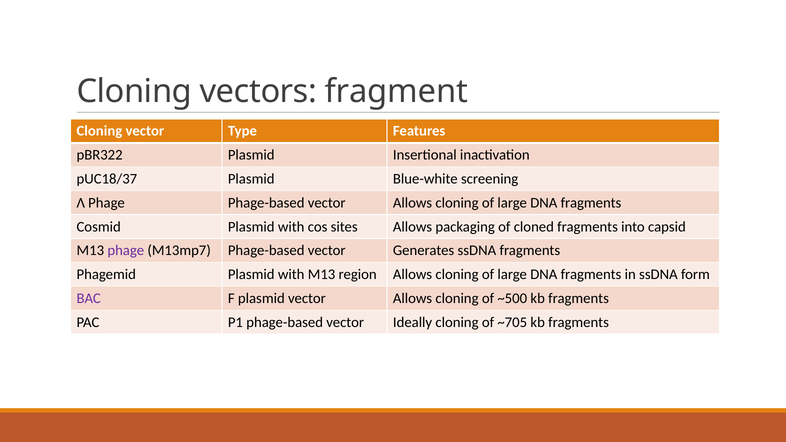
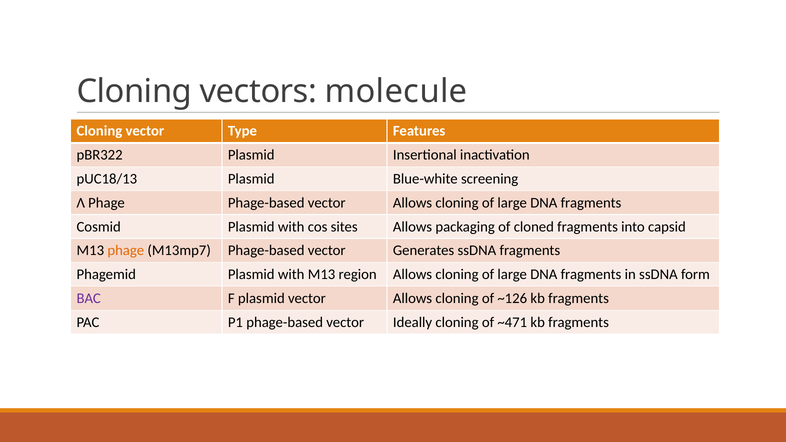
fragment: fragment -> molecule
pUC18/37: pUC18/37 -> pUC18/13
phage at (126, 251) colour: purple -> orange
~500: ~500 -> ~126
~705: ~705 -> ~471
